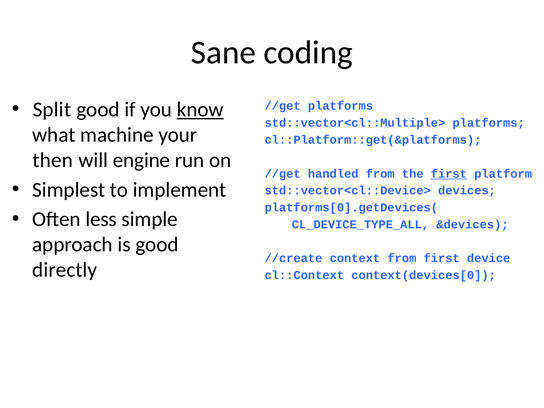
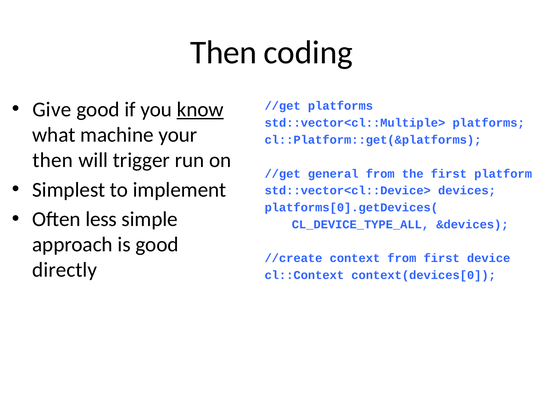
Sane at (223, 53): Sane -> Then
Split: Split -> Give
engine: engine -> trigger
handled: handled -> general
first at (449, 174) underline: present -> none
